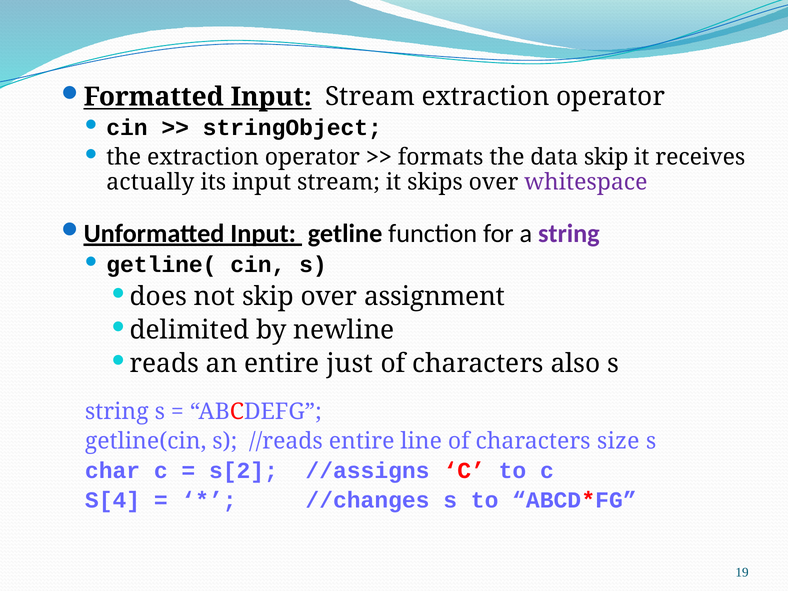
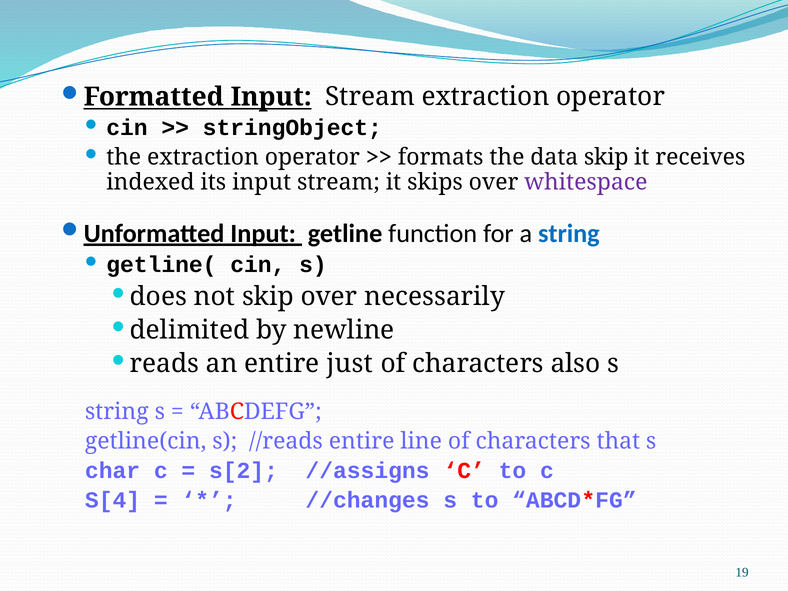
actually: actually -> indexed
string at (569, 234) colour: purple -> blue
assignment: assignment -> necessarily
size: size -> that
